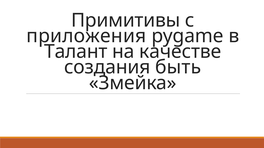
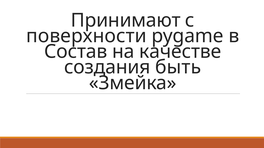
Примитивы: Примитивы -> Принимают
приложения: приложения -> поверхности
Талант: Талант -> Состав
